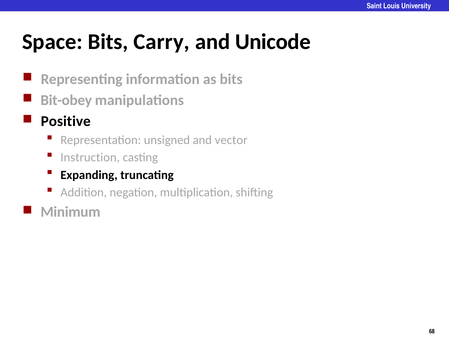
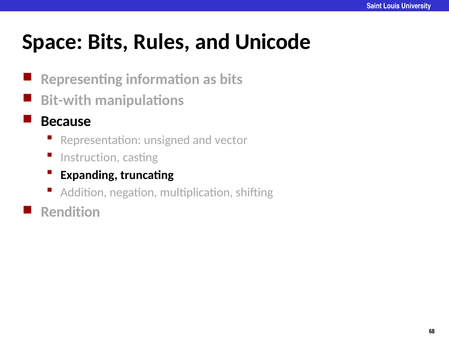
Carry: Carry -> Rules
Bit-obey: Bit-obey -> Bit-with
Positive: Positive -> Because
Minimum: Minimum -> Rendition
